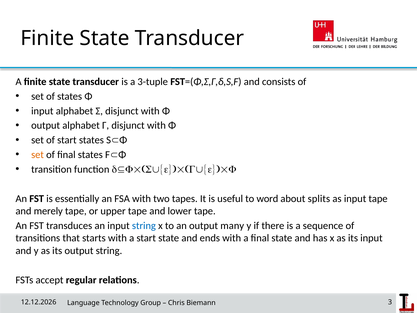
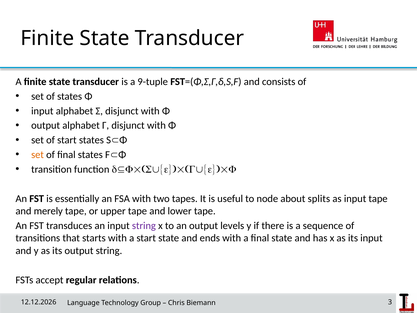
3-tuple: 3-tuple -> 9-tuple
word: word -> node
string at (144, 226) colour: blue -> purple
many: many -> levels
